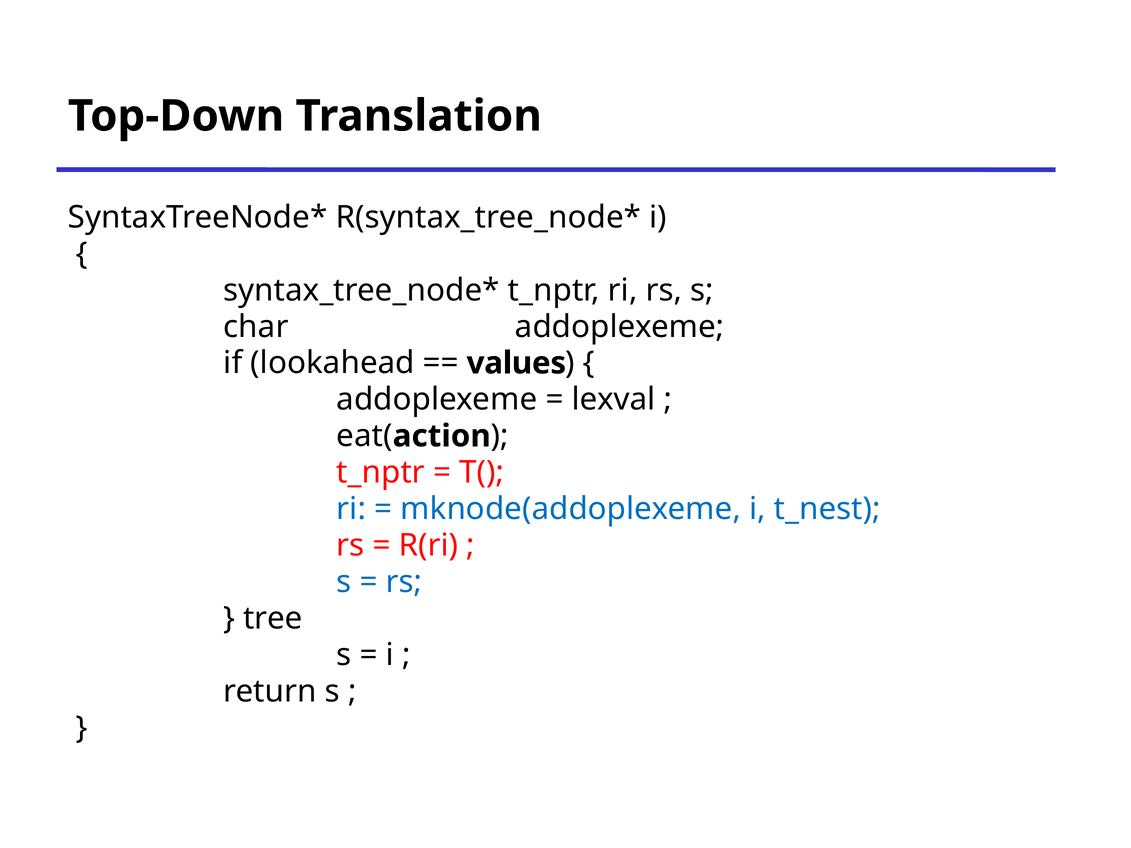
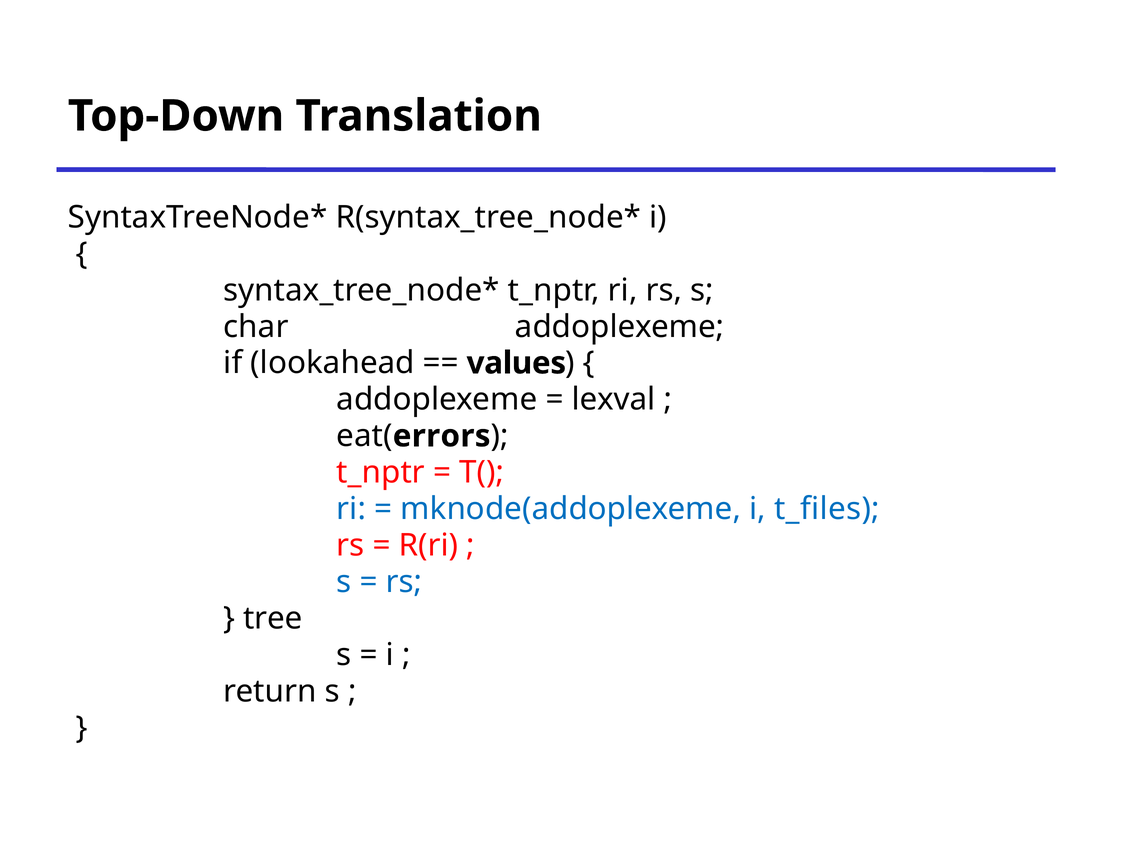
action: action -> errors
t_nest: t_nest -> t_files
